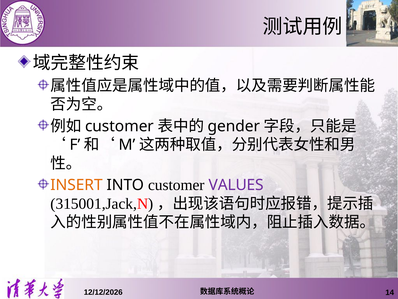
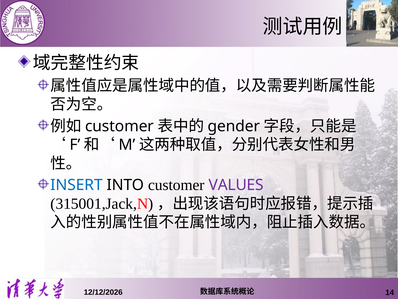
INSERT colour: orange -> blue
